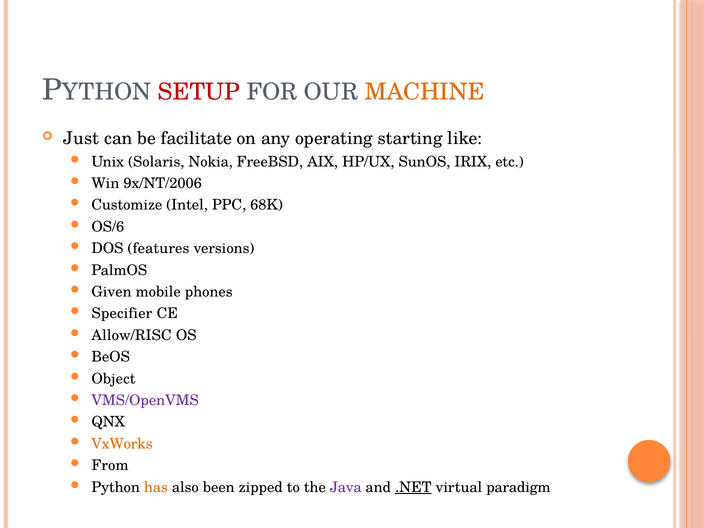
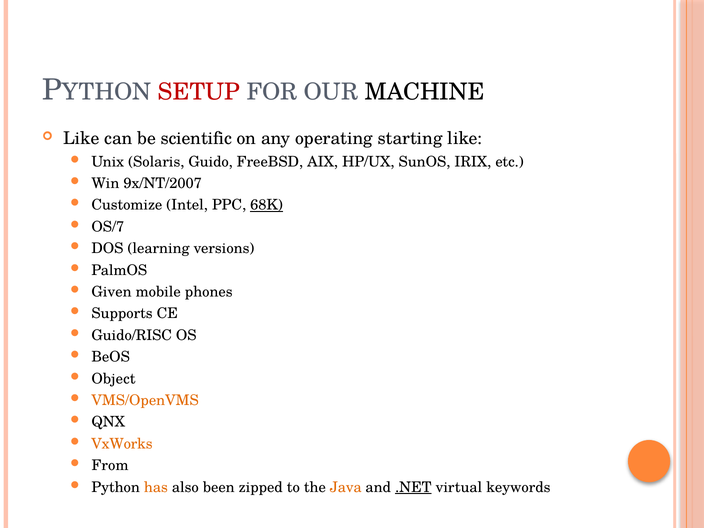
MACHINE colour: orange -> black
Just at (81, 138): Just -> Like
facilitate: facilitate -> scientific
Nokia: Nokia -> Guido
9x/NT/2006: 9x/NT/2006 -> 9x/NT/2007
68K underline: none -> present
OS/6: OS/6 -> OS/7
features: features -> learning
Specifier: Specifier -> Supports
Allow/RISC: Allow/RISC -> Guido/RISC
VMS/OpenVMS colour: purple -> orange
Java colour: purple -> orange
paradigm: paradigm -> keywords
